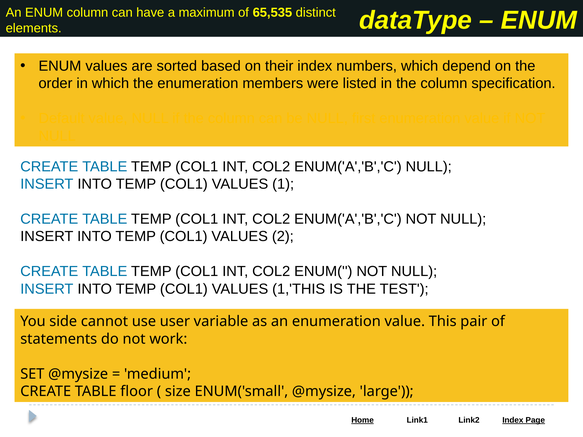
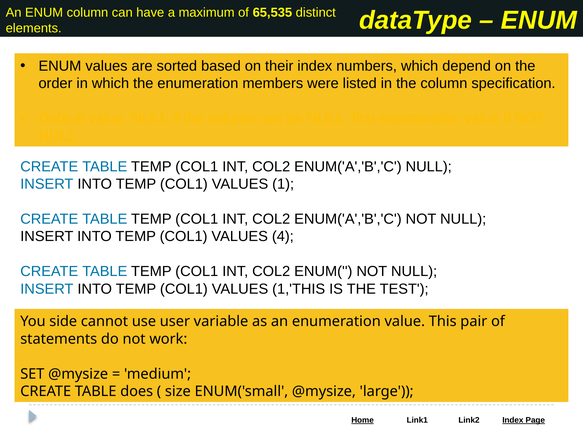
2: 2 -> 4
floor: floor -> does
